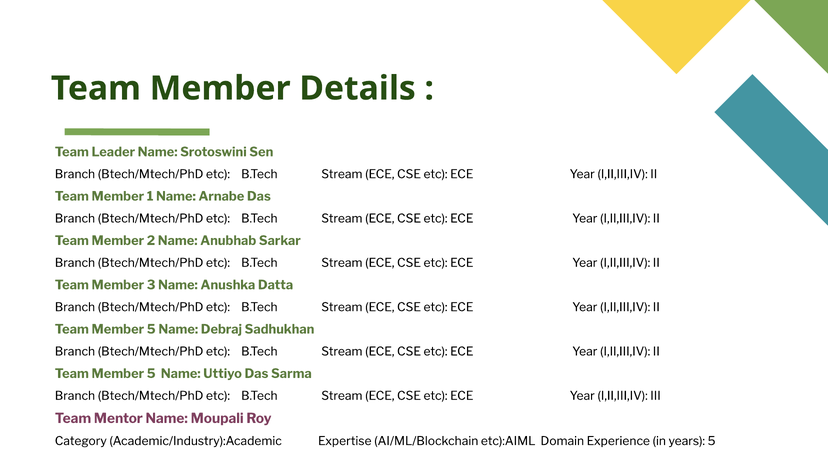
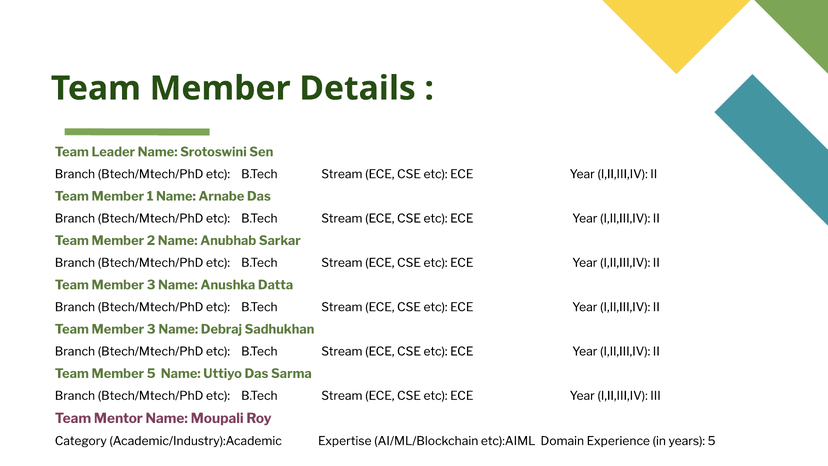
5 at (151, 329): 5 -> 3
